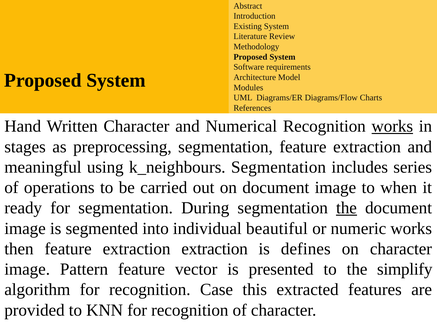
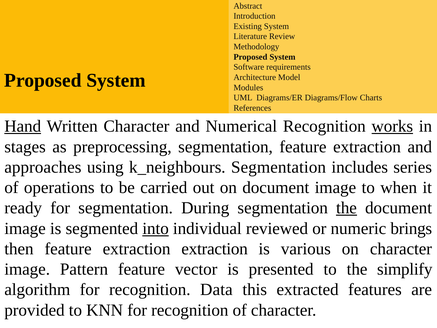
Hand underline: none -> present
meaningful: meaningful -> approaches
into underline: none -> present
beautiful: beautiful -> reviewed
numeric works: works -> brings
defines: defines -> various
Case: Case -> Data
